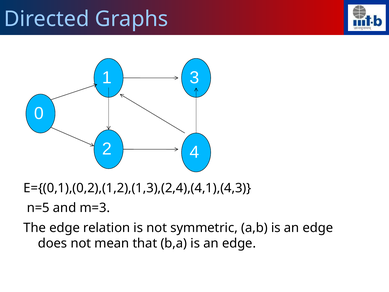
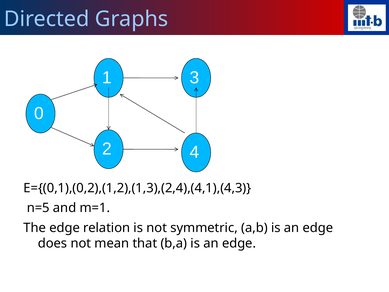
m=3: m=3 -> m=1
